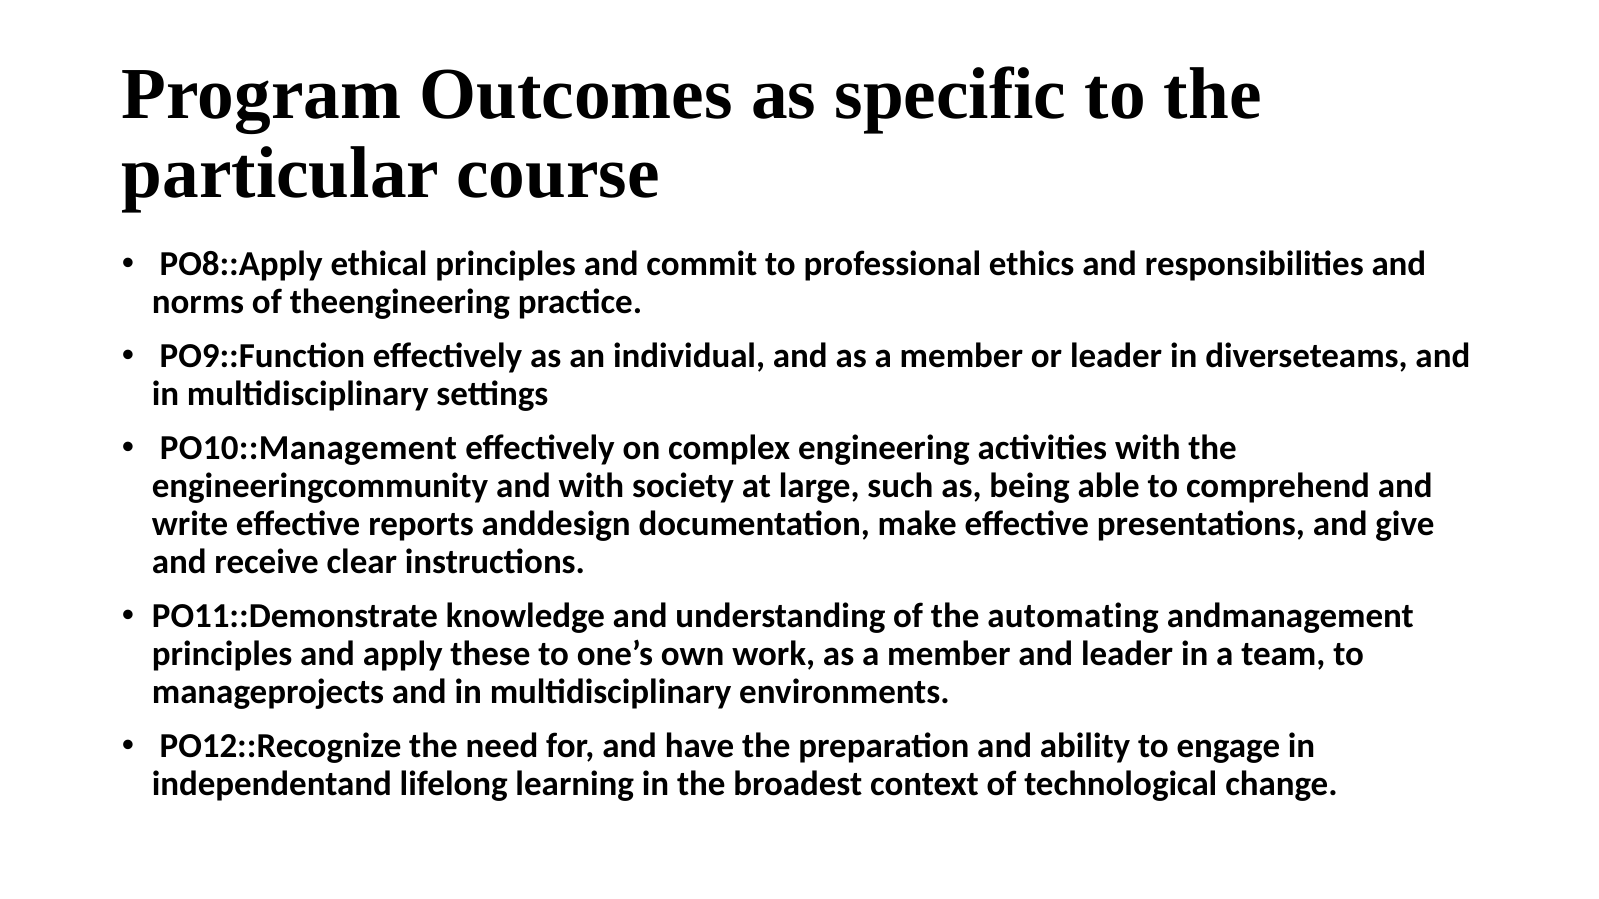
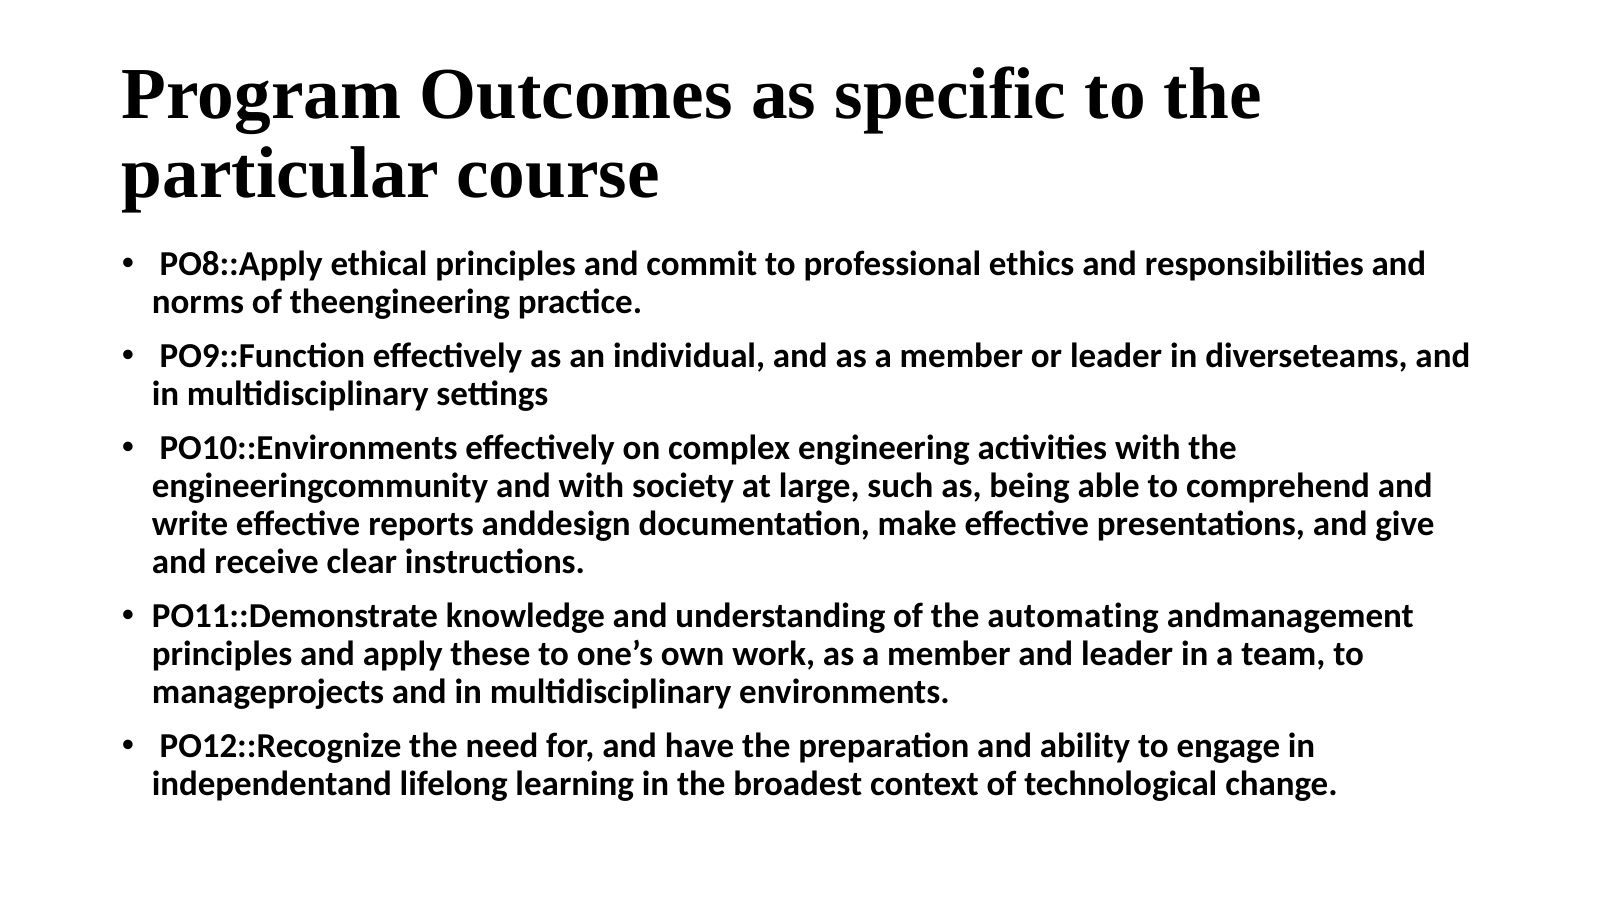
PO10::Management: PO10::Management -> PO10::Environments
